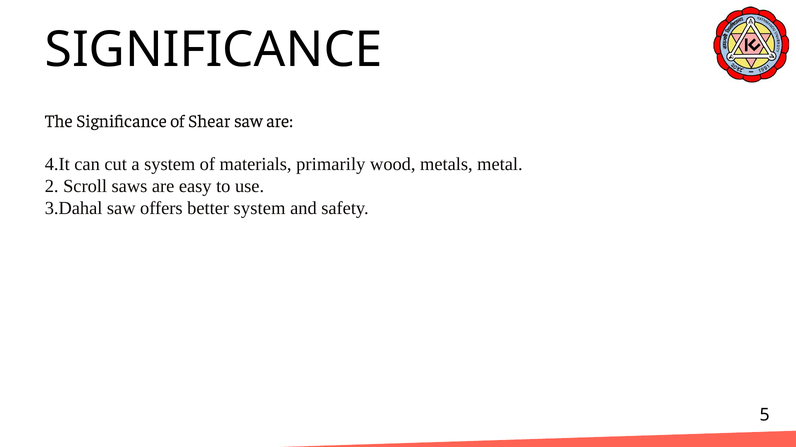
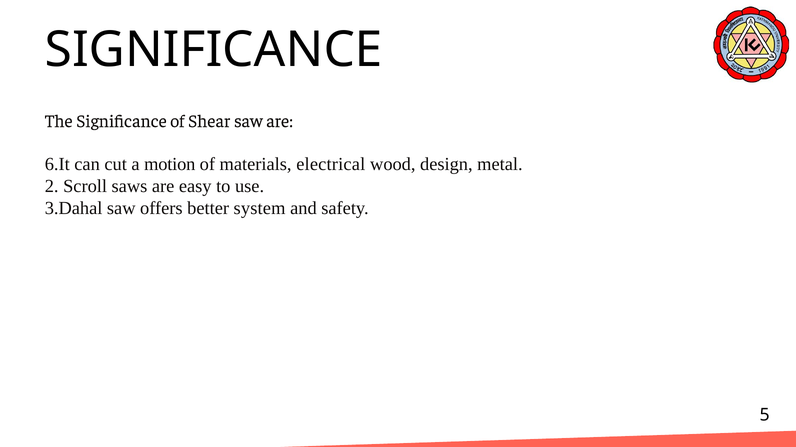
4.It: 4.It -> 6.It
a system: system -> motion
primarily: primarily -> electrical
metals: metals -> design
